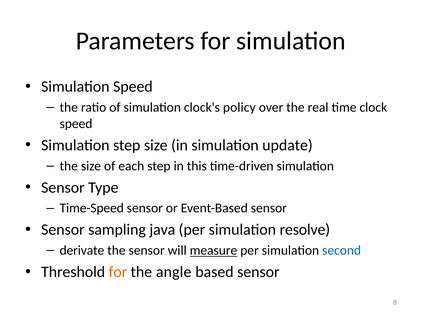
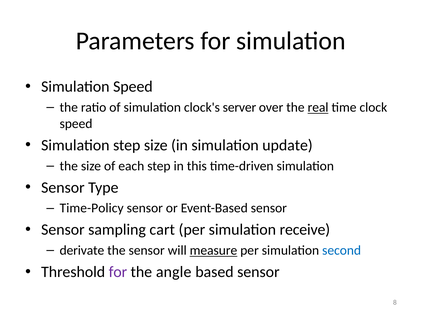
policy: policy -> server
real underline: none -> present
Time-Speed: Time-Speed -> Time-Policy
java: java -> cart
resolve: resolve -> receive
for at (118, 272) colour: orange -> purple
